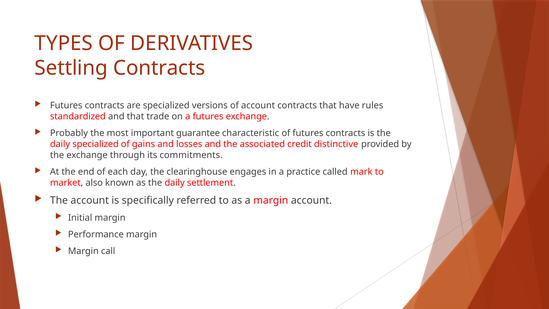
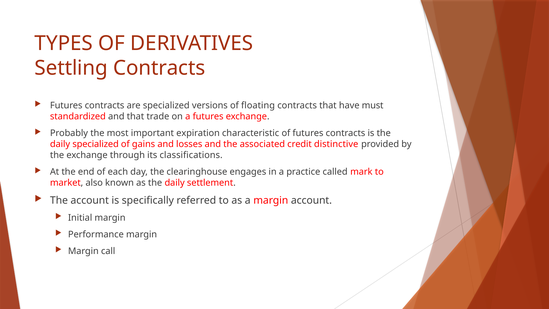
of account: account -> floating
rules: rules -> must
guarantee: guarantee -> expiration
commitments: commitments -> classifications
